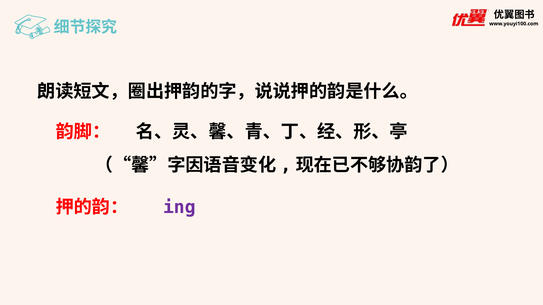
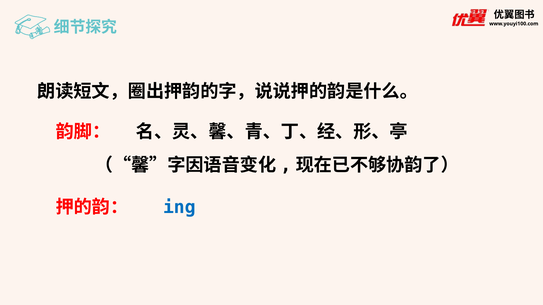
ing colour: purple -> blue
